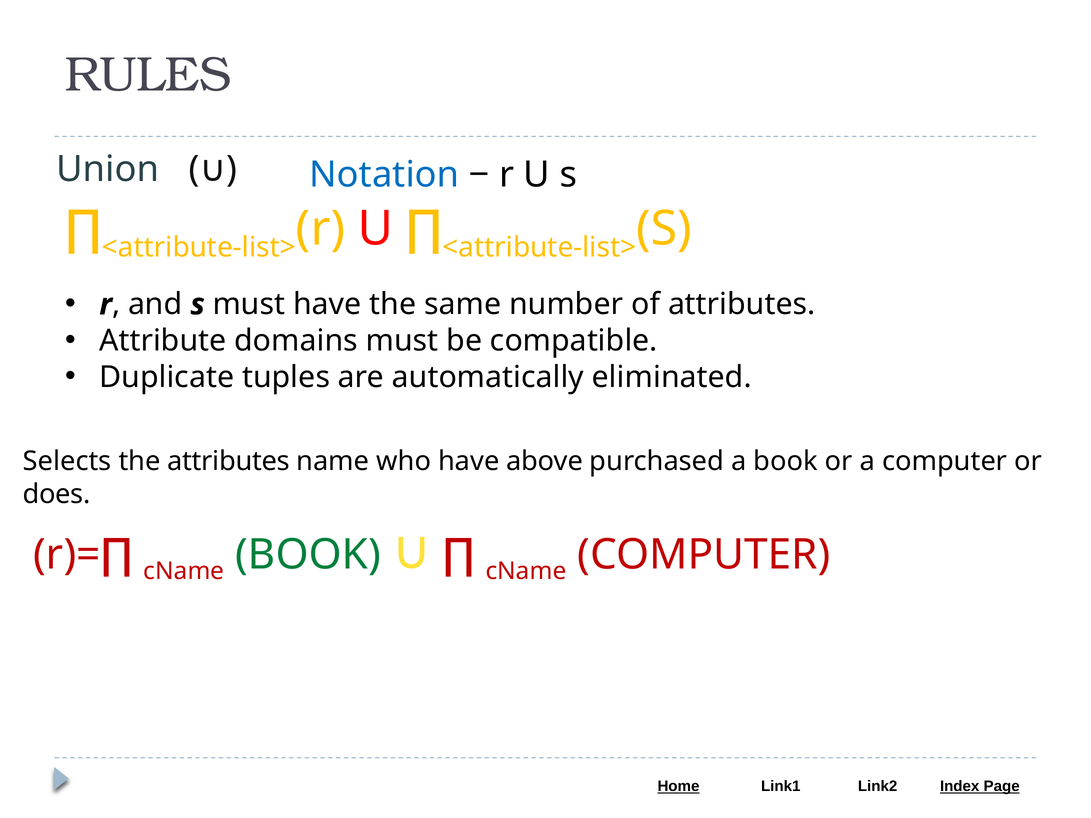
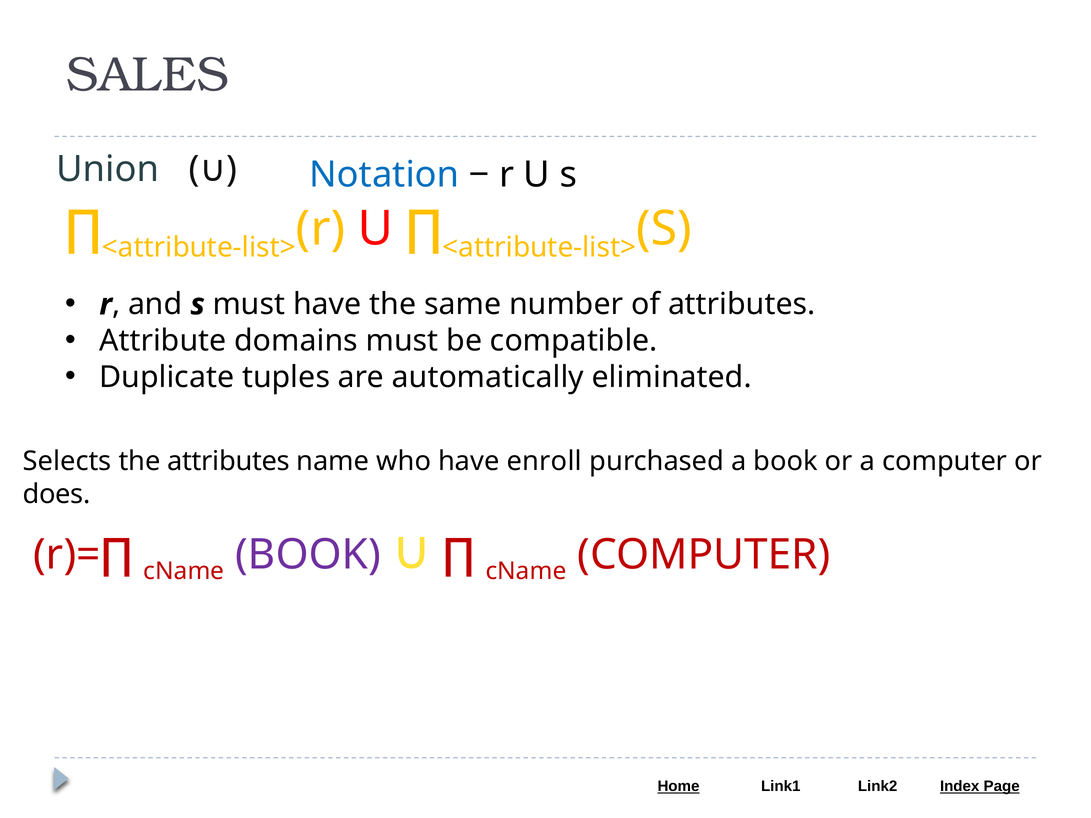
RULES: RULES -> SALES
above: above -> enroll
BOOK at (308, 555) colour: green -> purple
